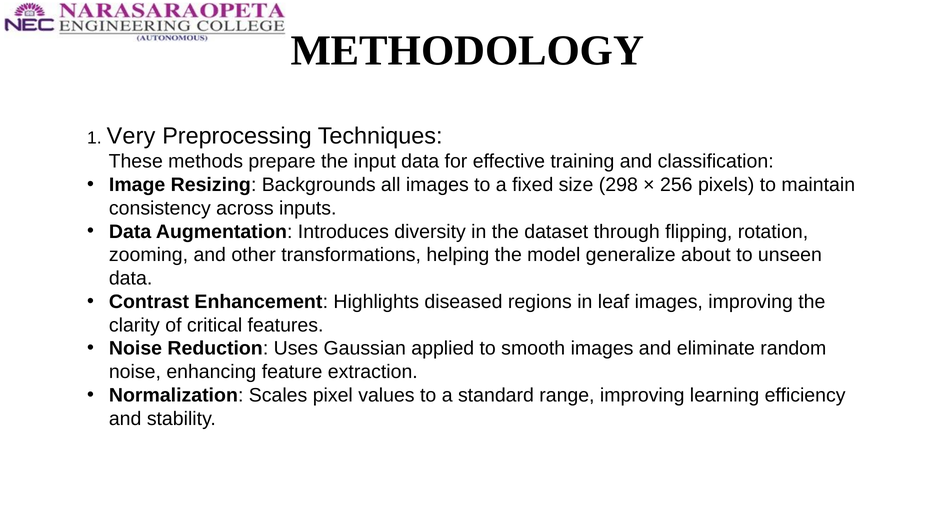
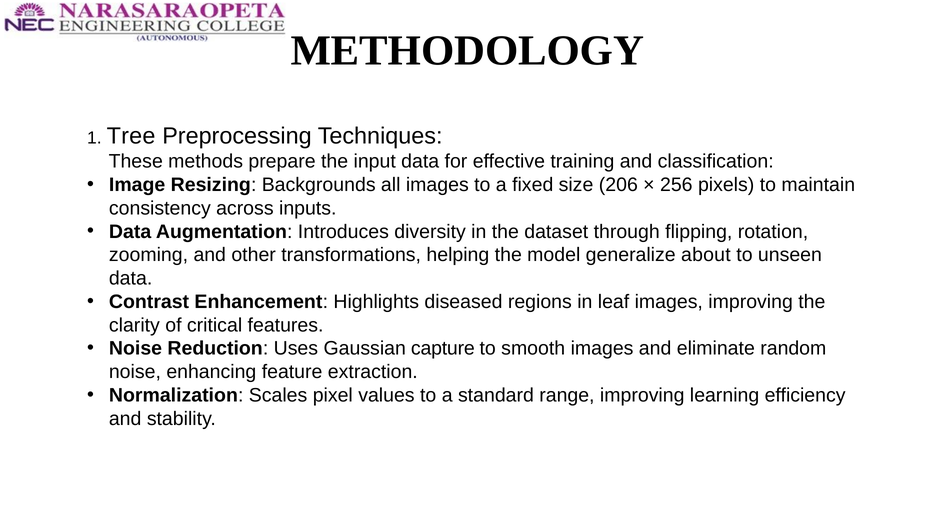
Very: Very -> Tree
298: 298 -> 206
applied: applied -> capture
